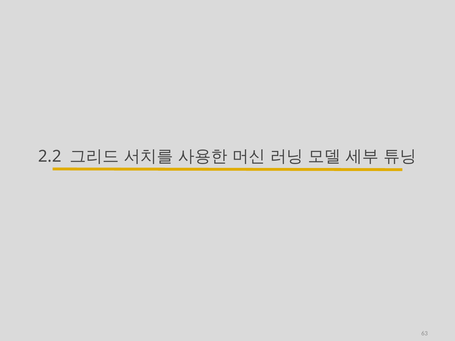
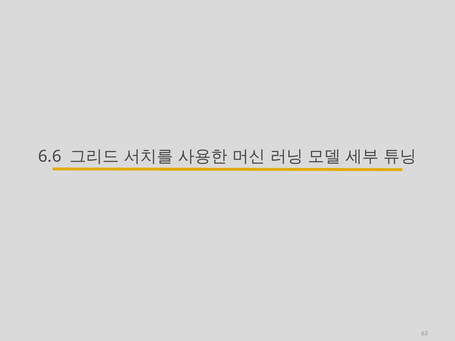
2.2: 2.2 -> 6.6
